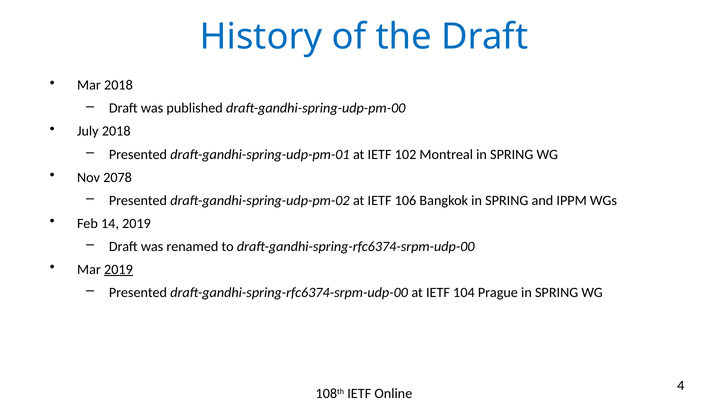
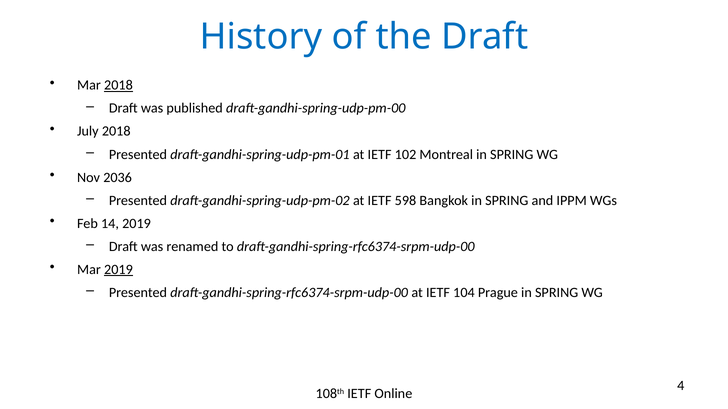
2018 at (118, 85) underline: none -> present
2078: 2078 -> 2036
106: 106 -> 598
